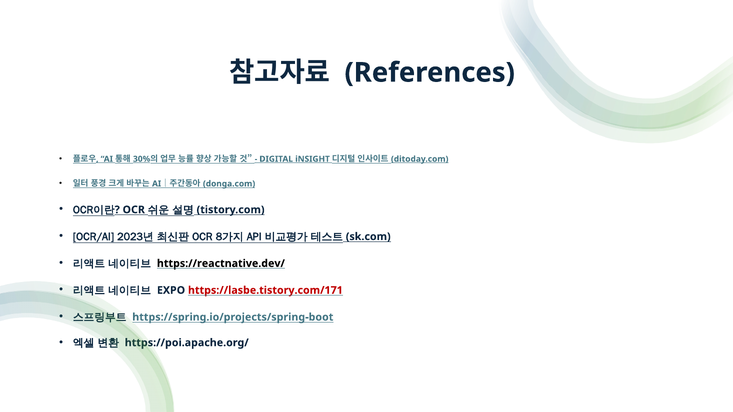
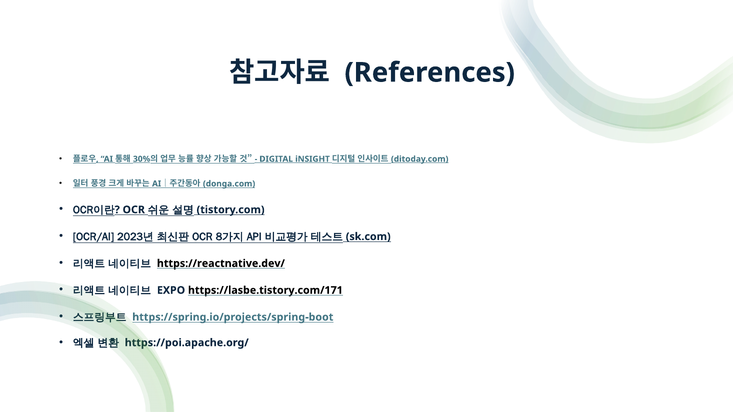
https://lasbe.tistory.com/171 colour: red -> black
